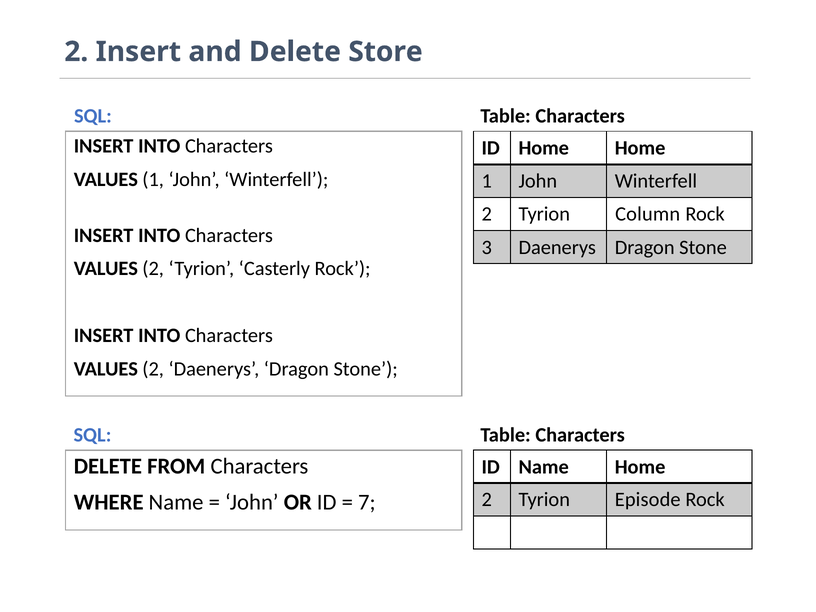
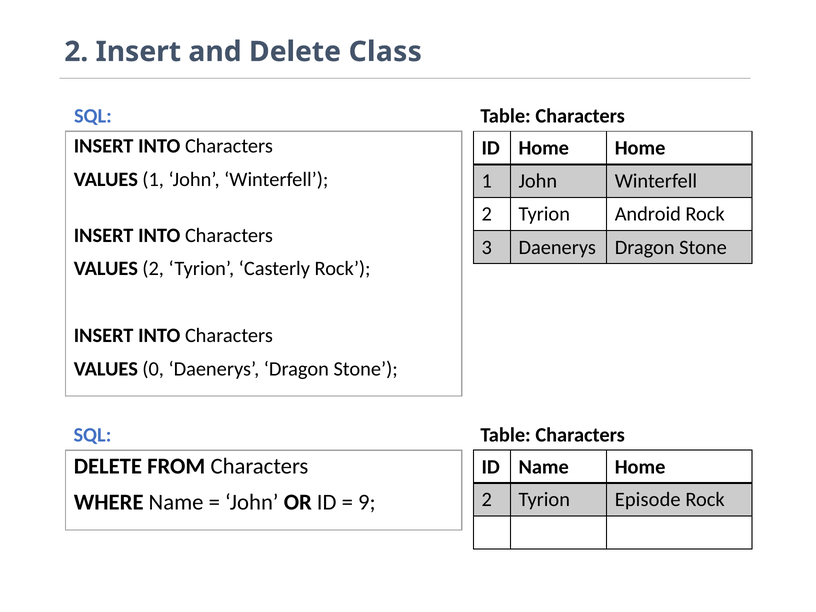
Store: Store -> Class
Column: Column -> Android
2 at (153, 369): 2 -> 0
7: 7 -> 9
